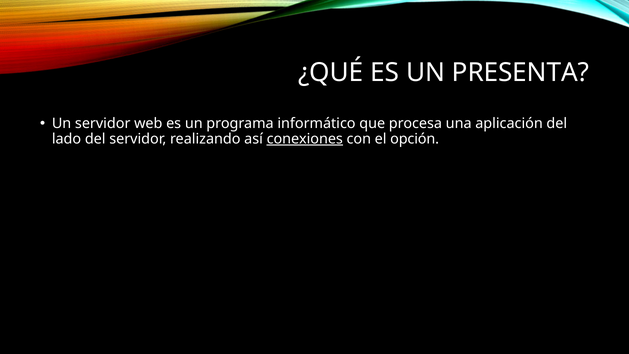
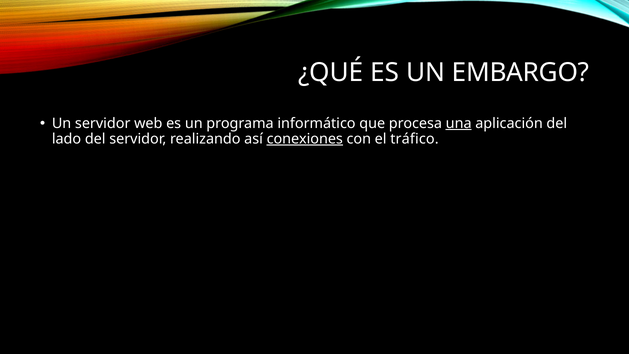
PRESENTA: PRESENTA -> EMBARGO
una underline: none -> present
opción: opción -> tráfico
